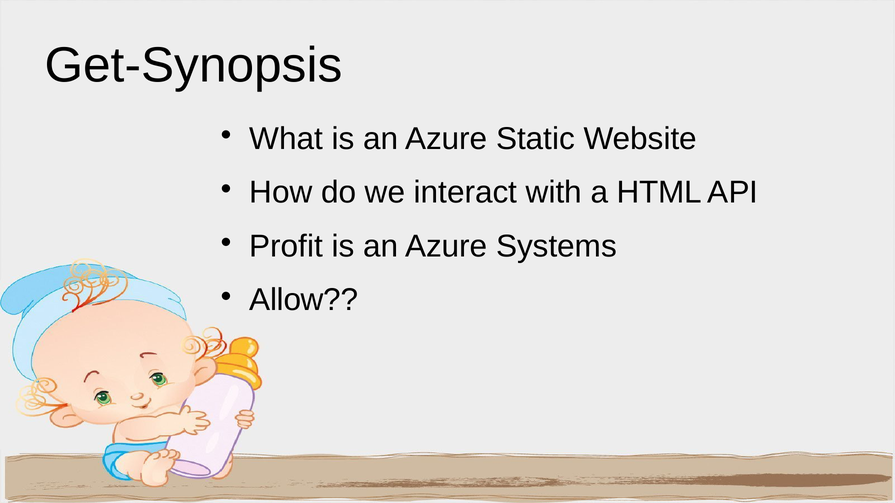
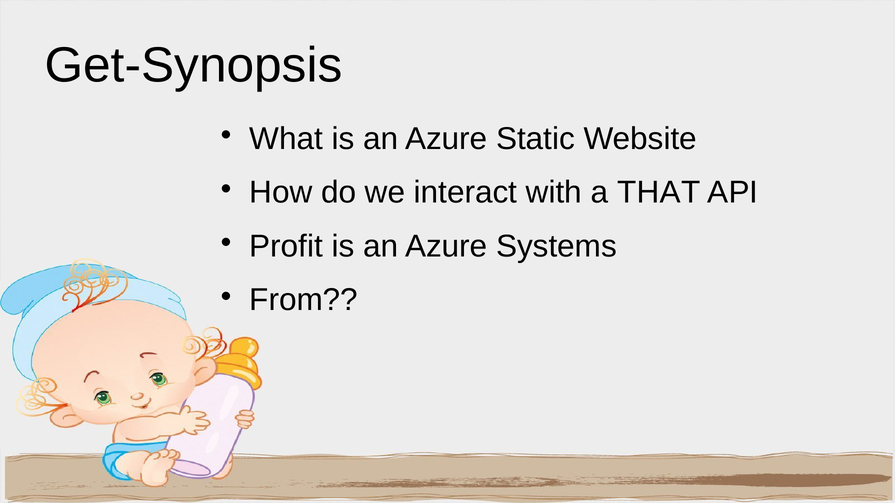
HTML: HTML -> THAT
Allow: Allow -> From
